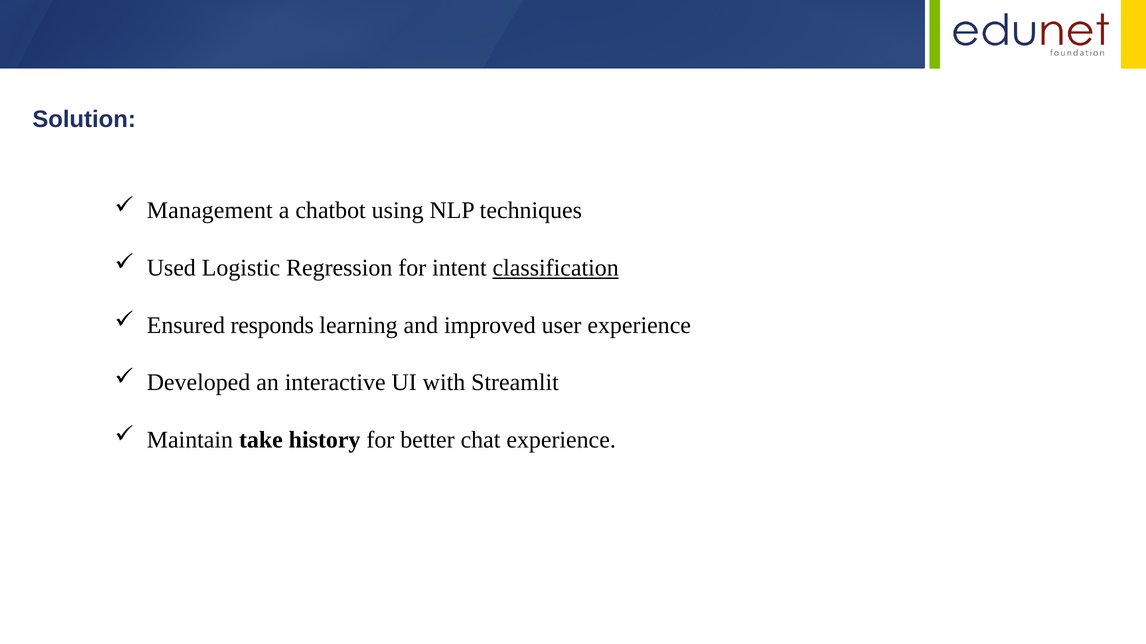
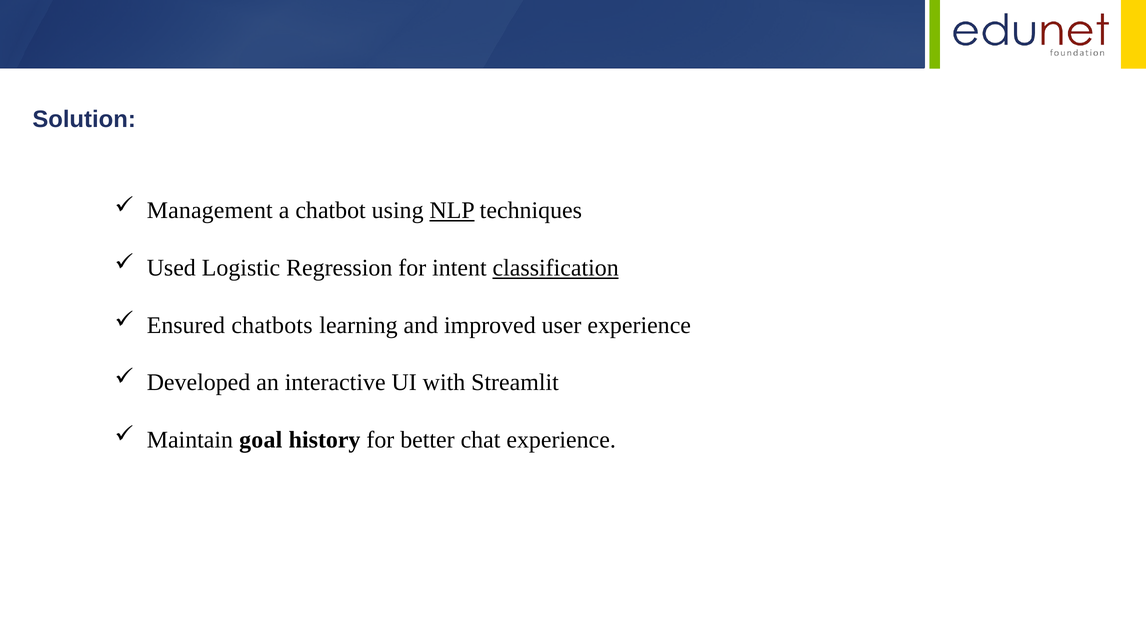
NLP underline: none -> present
responds: responds -> chatbots
take: take -> goal
